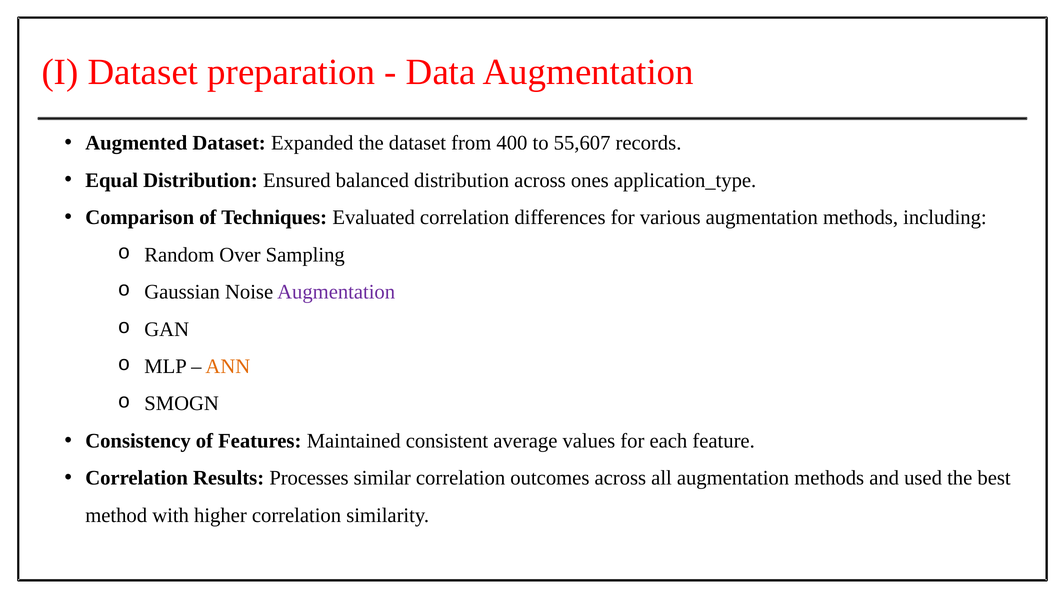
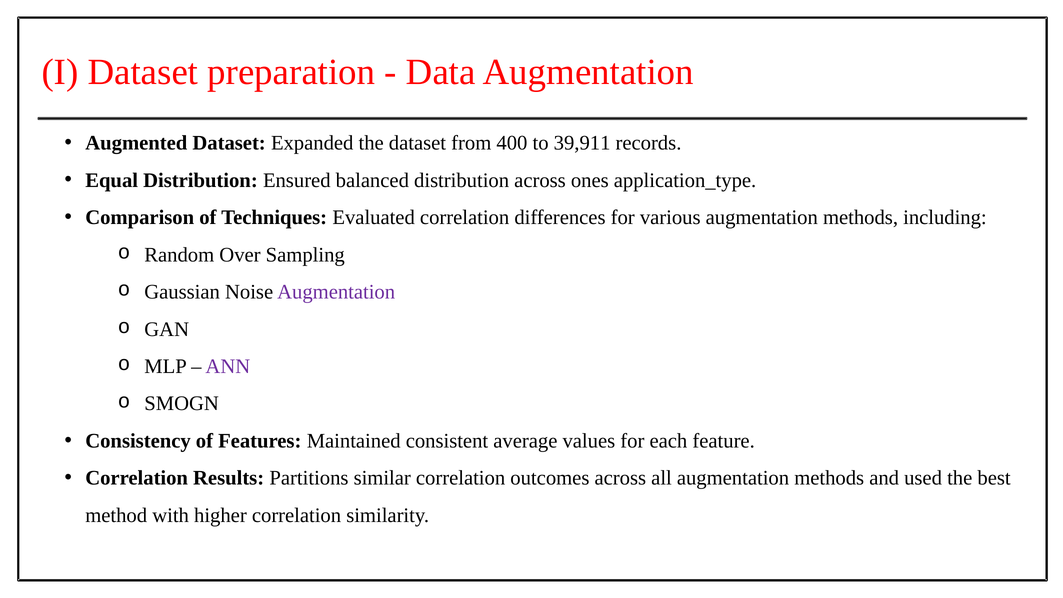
55,607: 55,607 -> 39,911
ANN colour: orange -> purple
Processes: Processes -> Partitions
